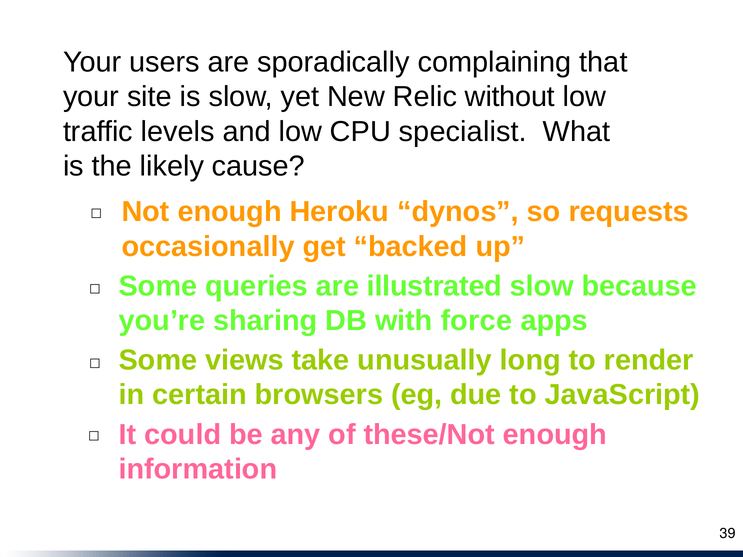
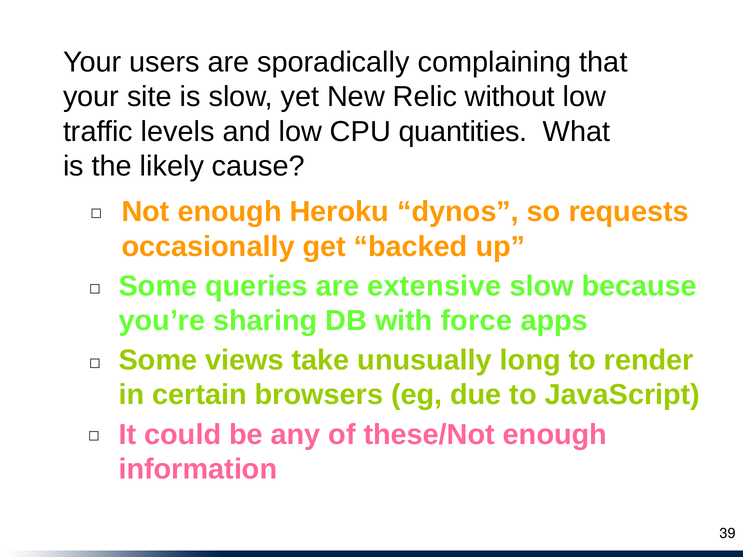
specialist: specialist -> quantities
illustrated: illustrated -> extensive
